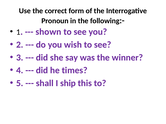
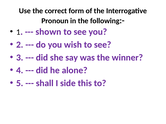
times: times -> alone
ship: ship -> side
